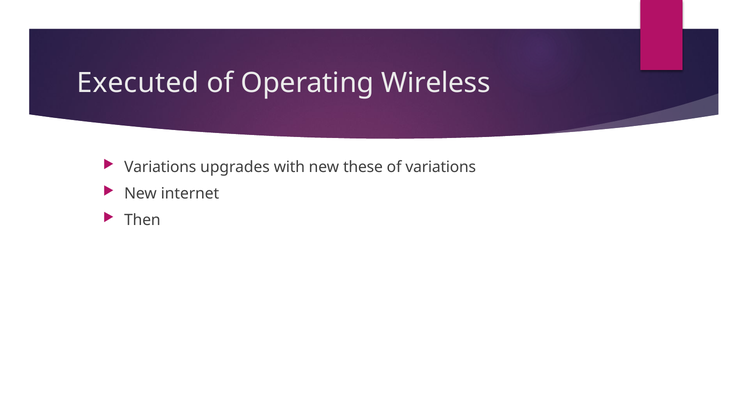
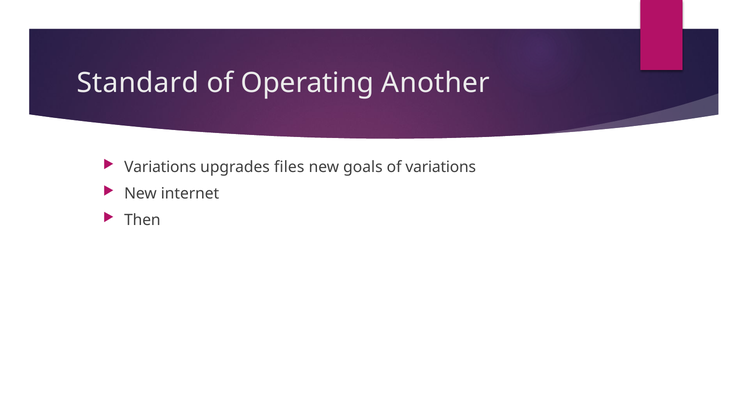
Executed: Executed -> Standard
Wireless: Wireless -> Another
with: with -> files
these: these -> goals
